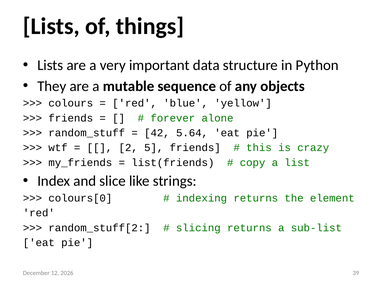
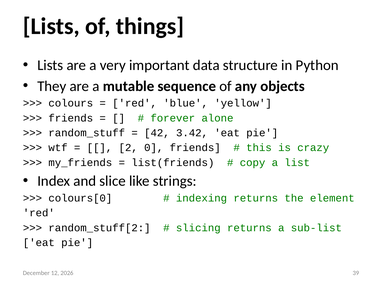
5.64: 5.64 -> 3.42
5: 5 -> 0
